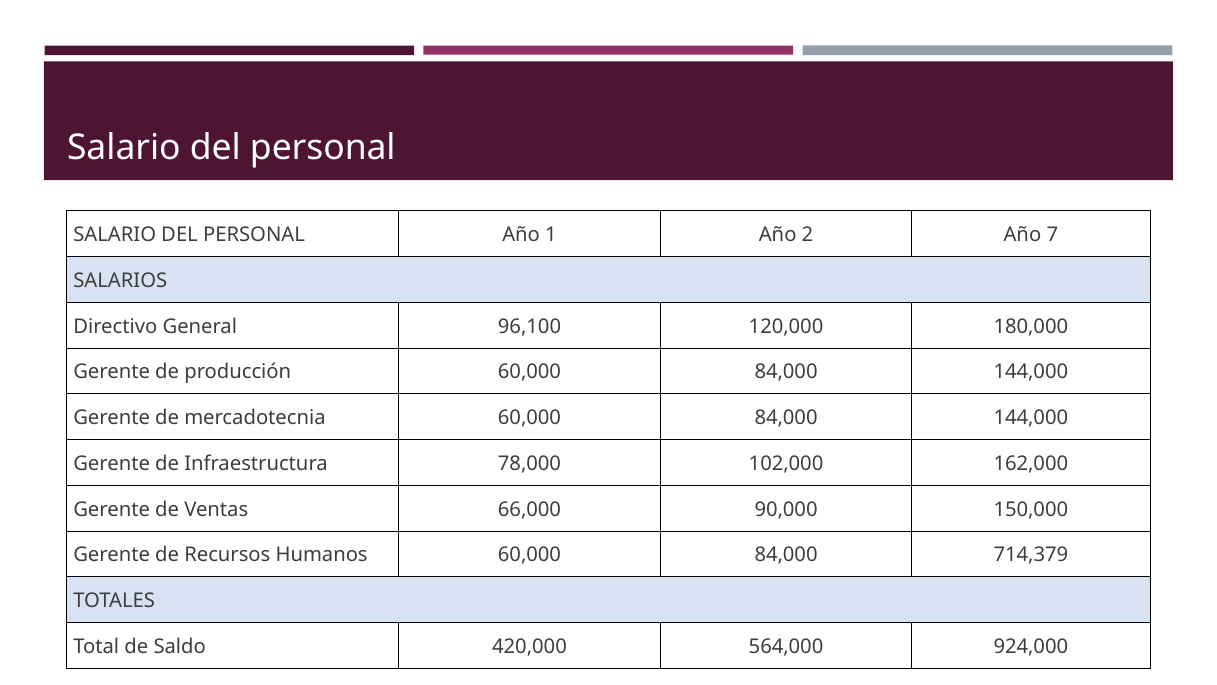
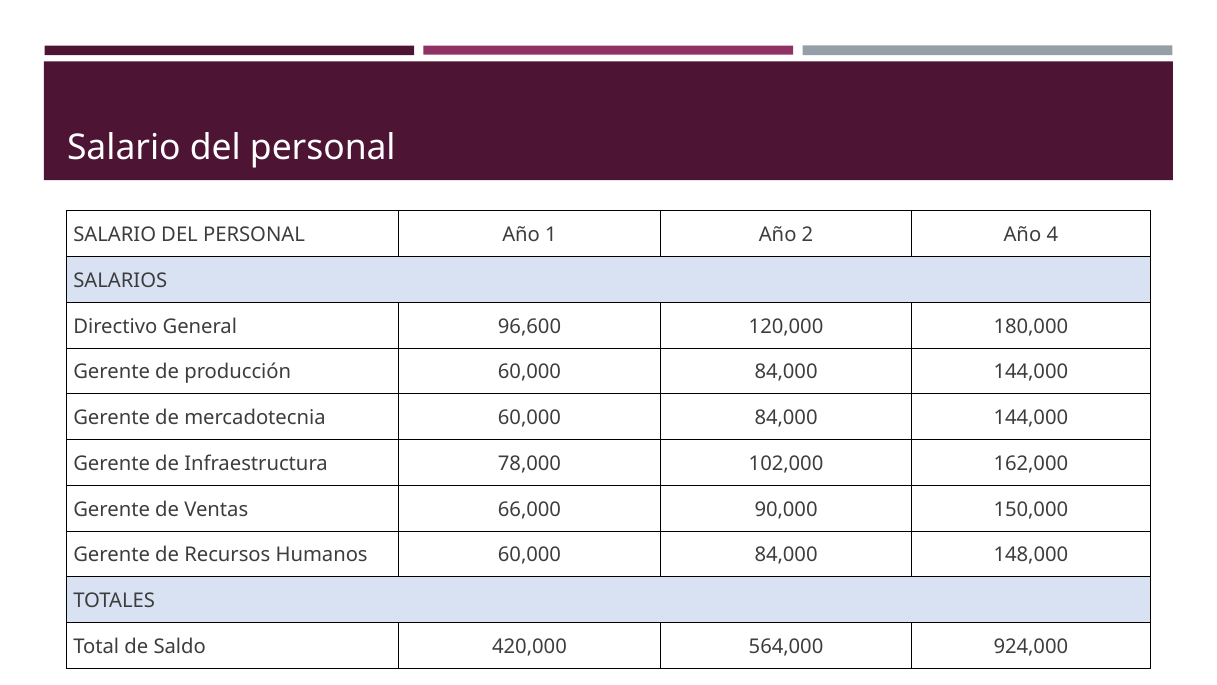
7: 7 -> 4
96,100: 96,100 -> 96,600
714,379: 714,379 -> 148,000
